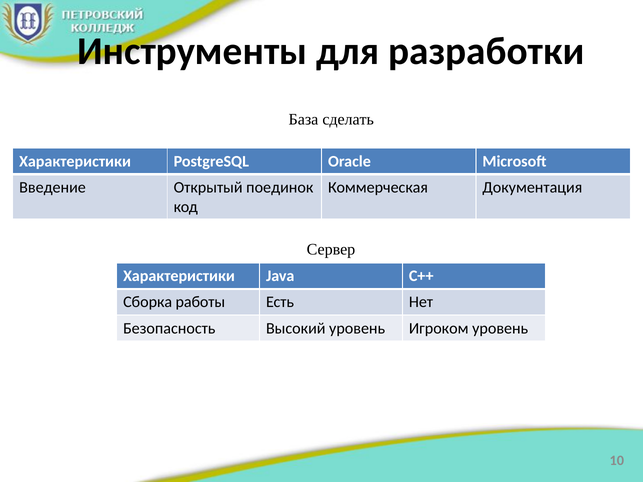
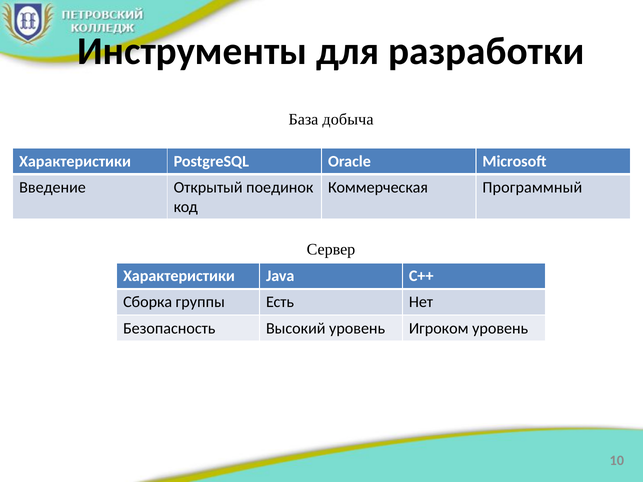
сделать: сделать -> добыча
Документация: Документация -> Программный
работы: работы -> группы
